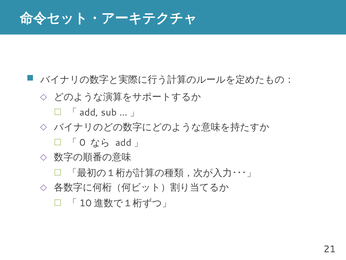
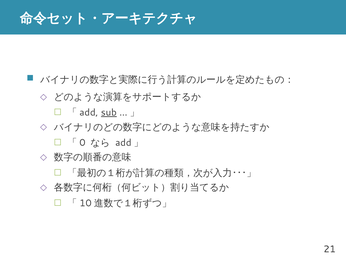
sub underline: none -> present
